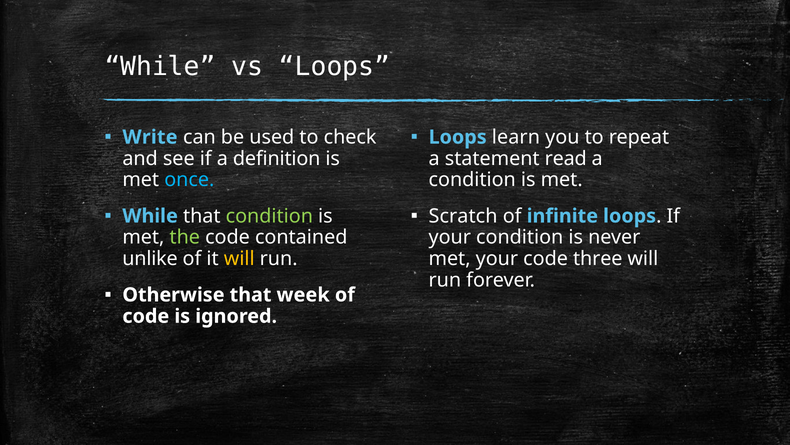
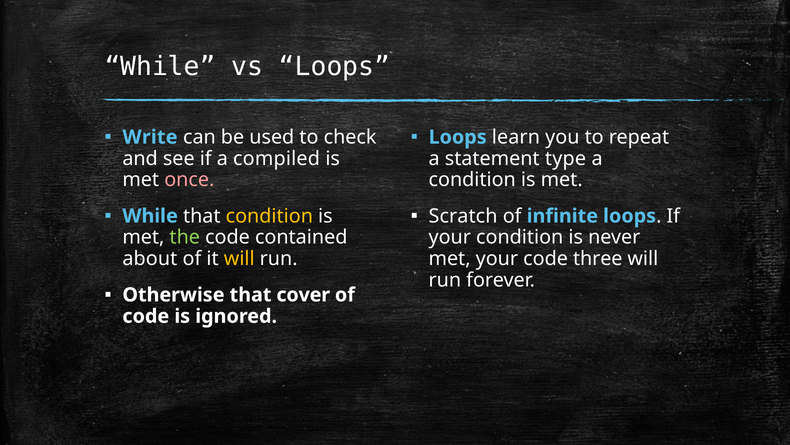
definition: definition -> compiled
read: read -> type
once colour: light blue -> pink
condition at (269, 216) colour: light green -> yellow
unlike: unlike -> about
week: week -> cover
